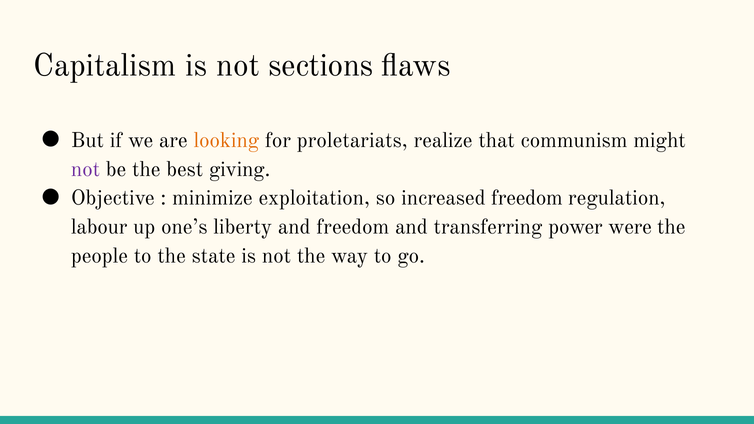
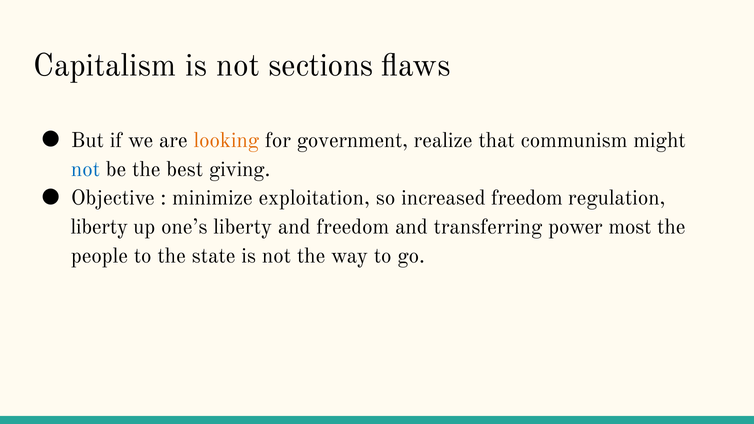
proletariats: proletariats -> government
not at (85, 169) colour: purple -> blue
labour at (99, 227): labour -> liberty
were: were -> most
